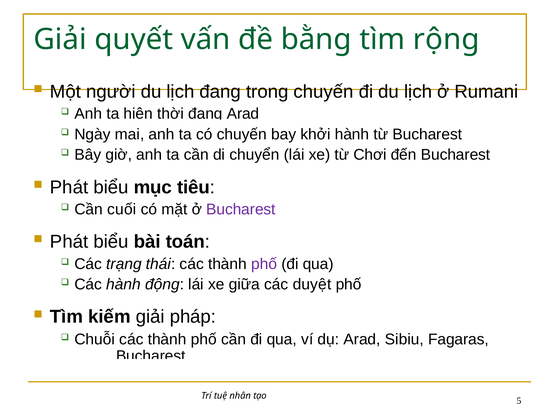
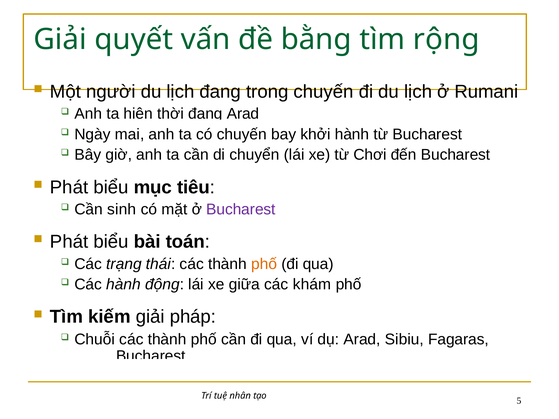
cuối: cuối -> sinh
phố at (264, 264) colour: purple -> orange
duyệt: duyệt -> khám
